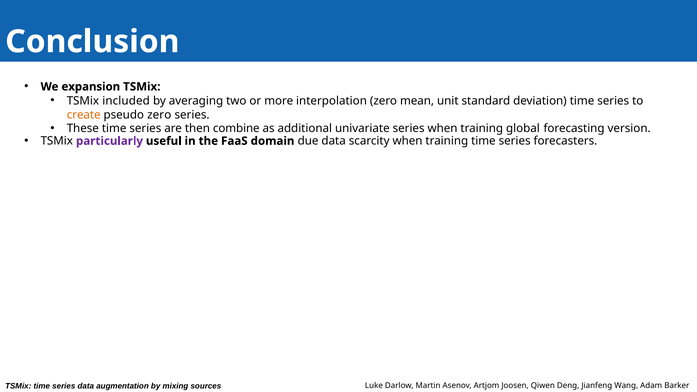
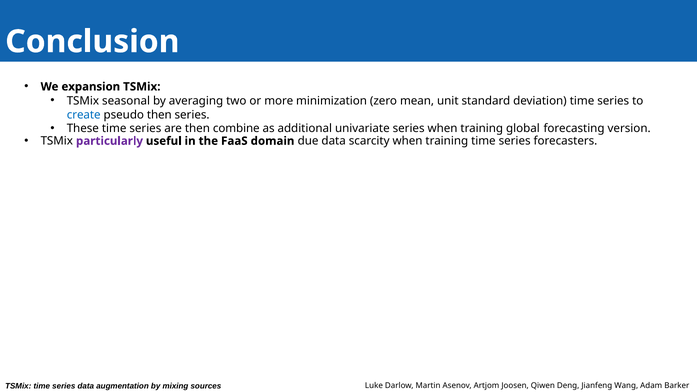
included: included -> seasonal
interpolation: interpolation -> minimization
create colour: orange -> blue
pseudo zero: zero -> then
